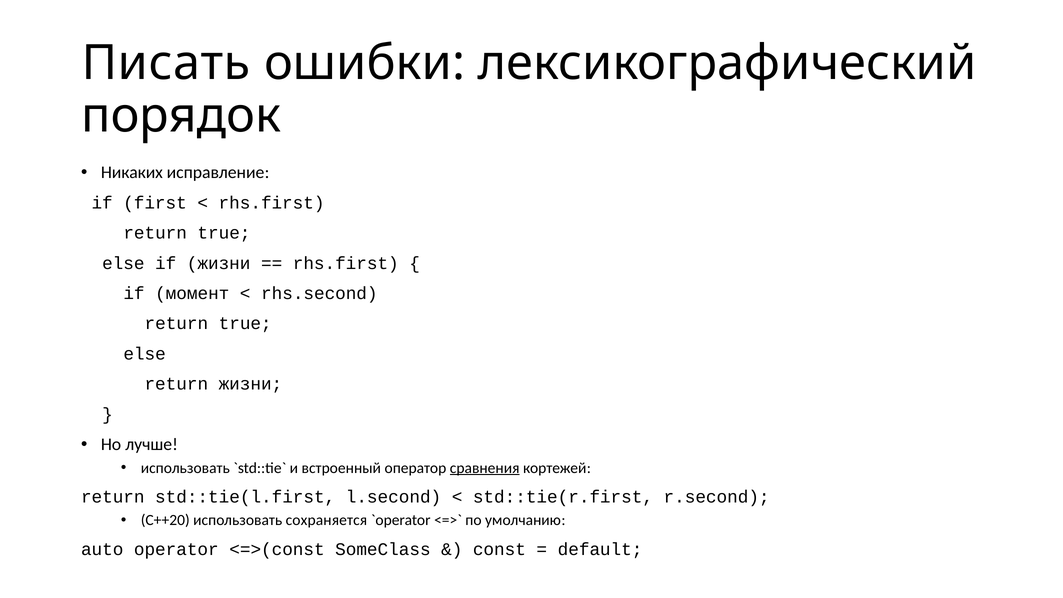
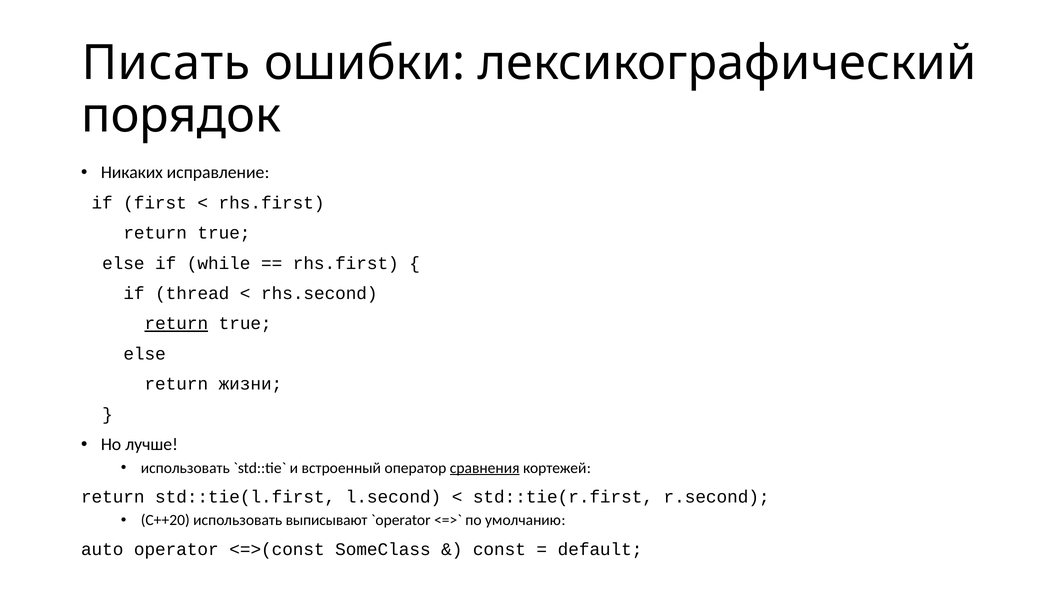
if жизни: жизни -> while
момент: момент -> thread
return at (176, 324) underline: none -> present
сохраняется: сохраняется -> выписывают
